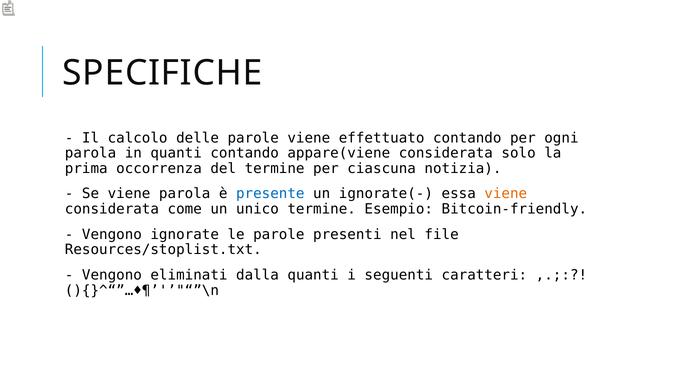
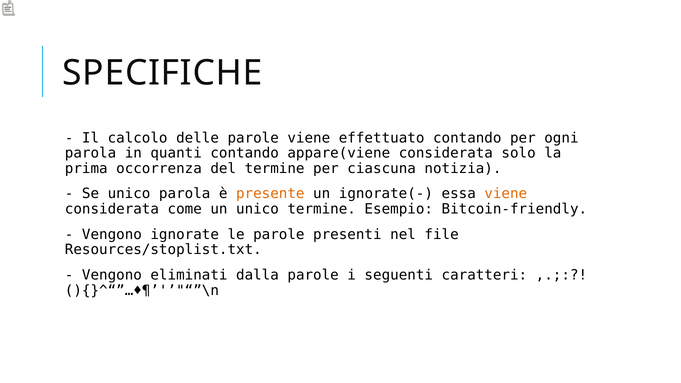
Se viene: viene -> unico
presente colour: blue -> orange
dalla quanti: quanti -> parole
